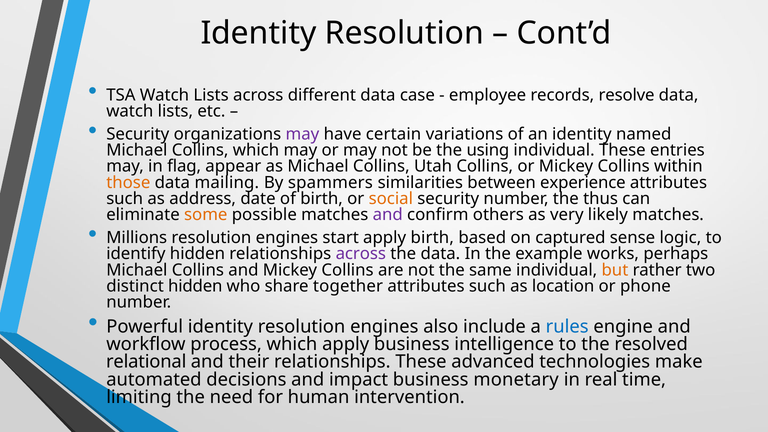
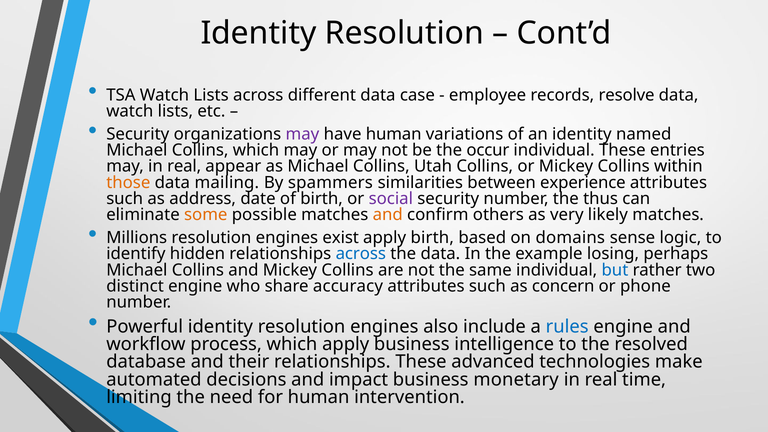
have certain: certain -> human
using: using -> occur
may in flag: flag -> real
social colour: orange -> purple
and at (388, 215) colour: purple -> orange
start: start -> exist
captured: captured -> domains
across at (361, 254) colour: purple -> blue
works: works -> losing
but colour: orange -> blue
distinct hidden: hidden -> engine
together: together -> accuracy
location: location -> concern
relational: relational -> database
